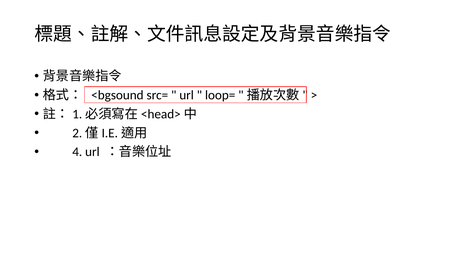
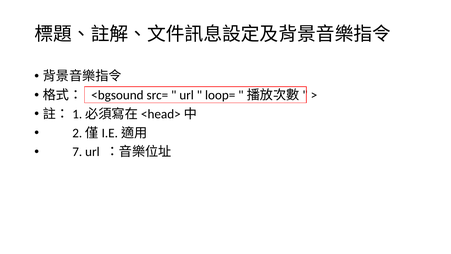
4: 4 -> 7
